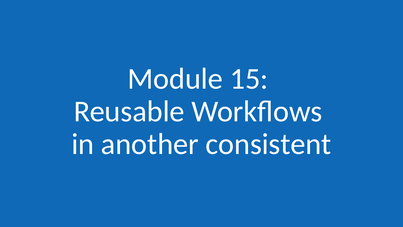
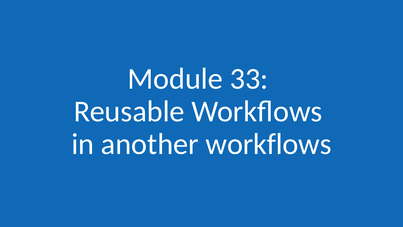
15: 15 -> 33
another consistent: consistent -> workflows
